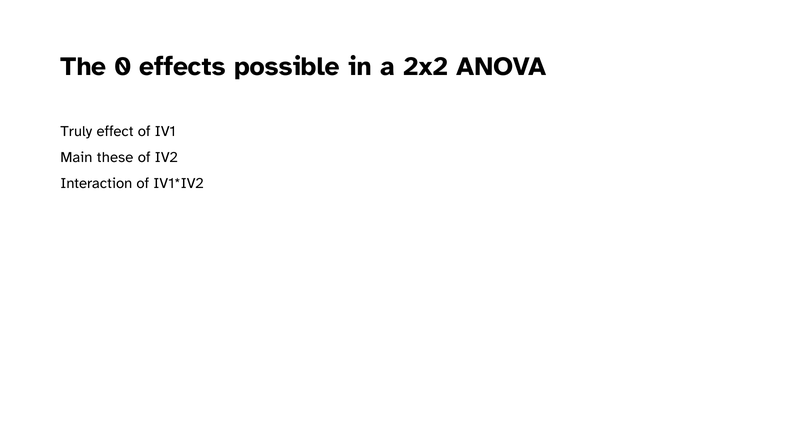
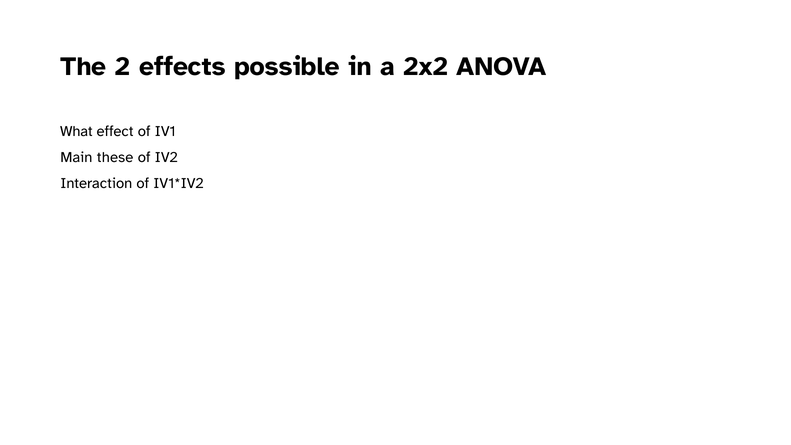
0: 0 -> 2
Truly: Truly -> What
